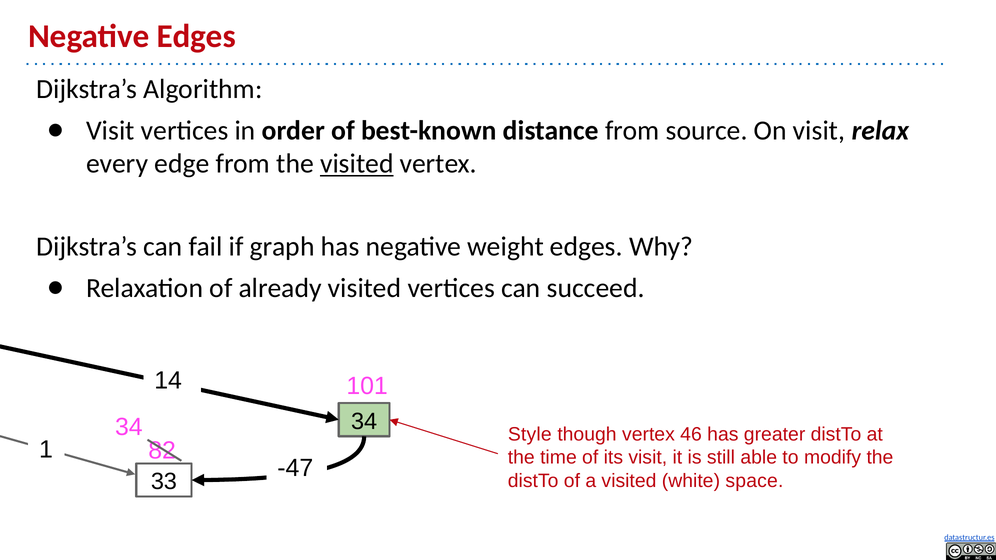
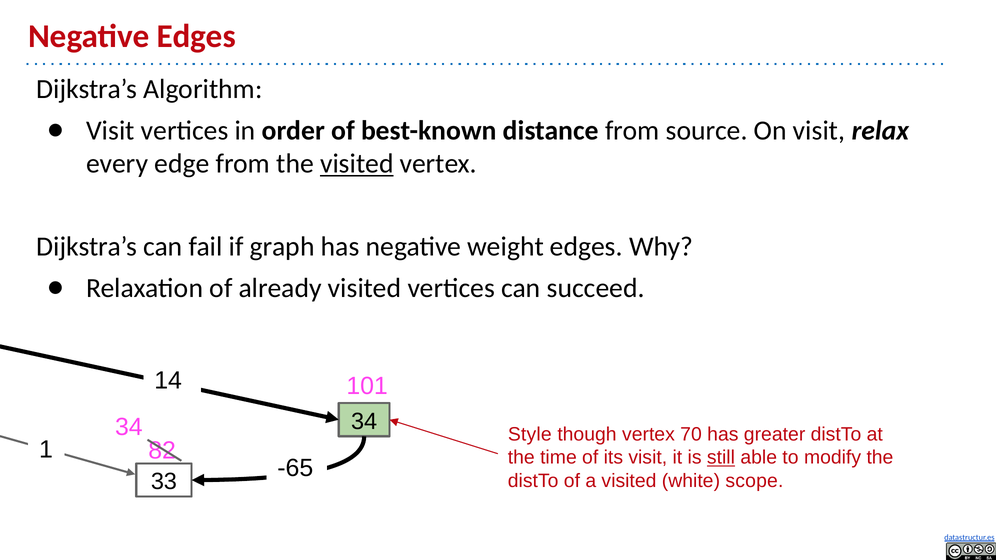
46: 46 -> 70
still underline: none -> present
-47: -47 -> -65
space: space -> scope
